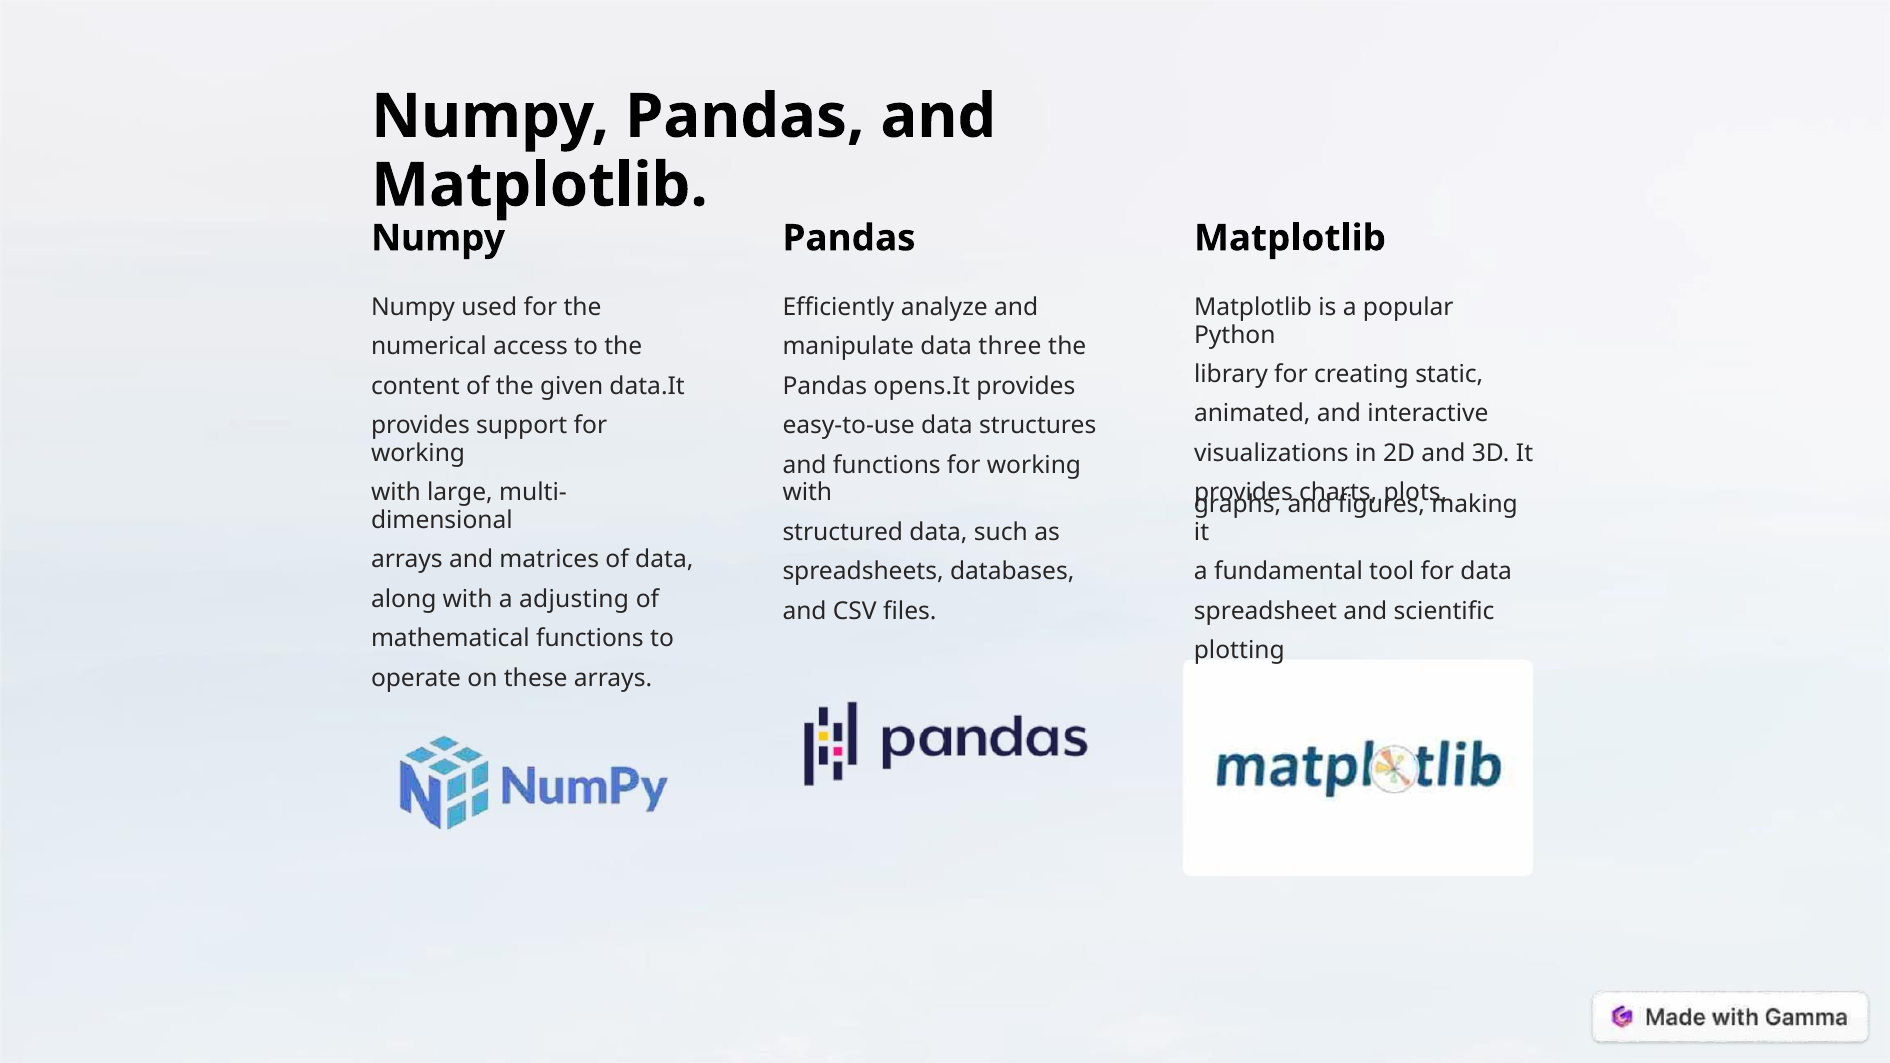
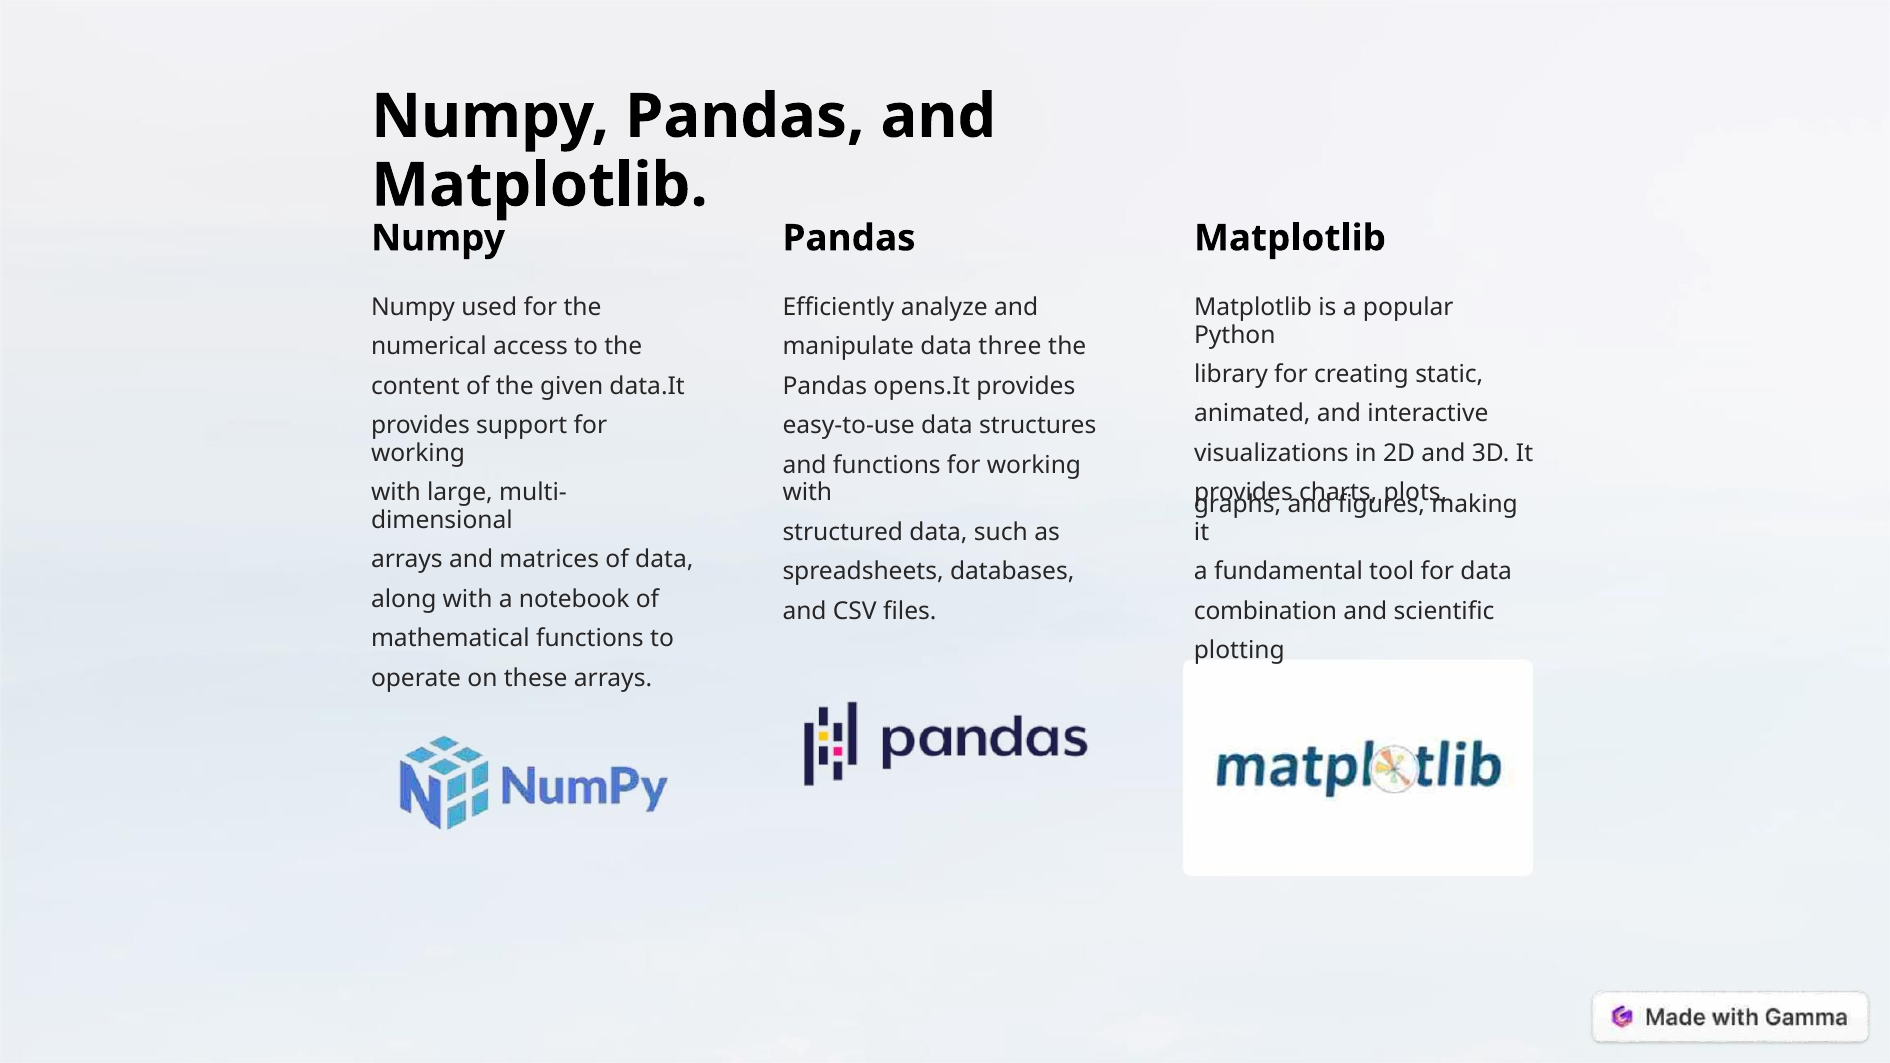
adjusting: adjusting -> notebook
spreadsheet: spreadsheet -> combination
